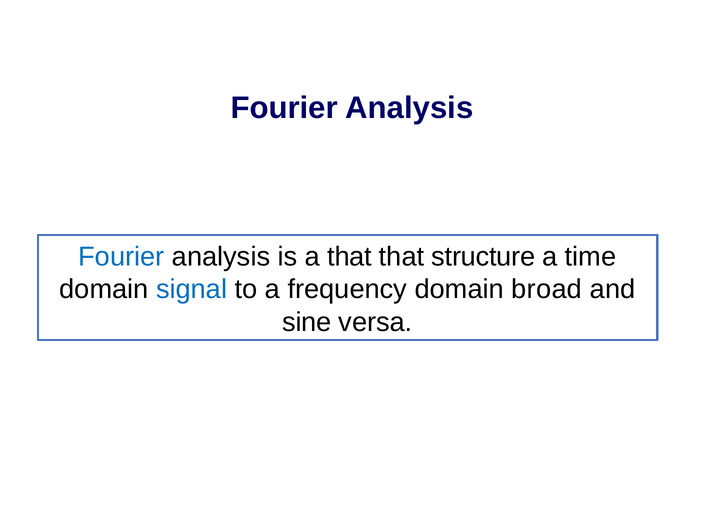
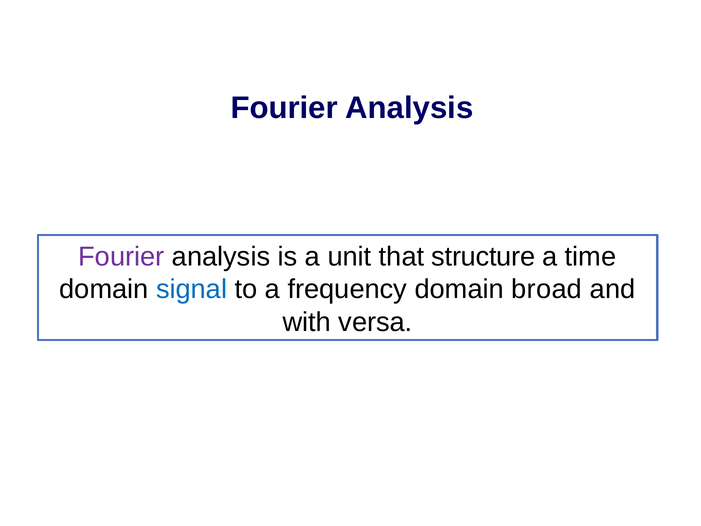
Fourier at (121, 257) colour: blue -> purple
a that: that -> unit
sine: sine -> with
